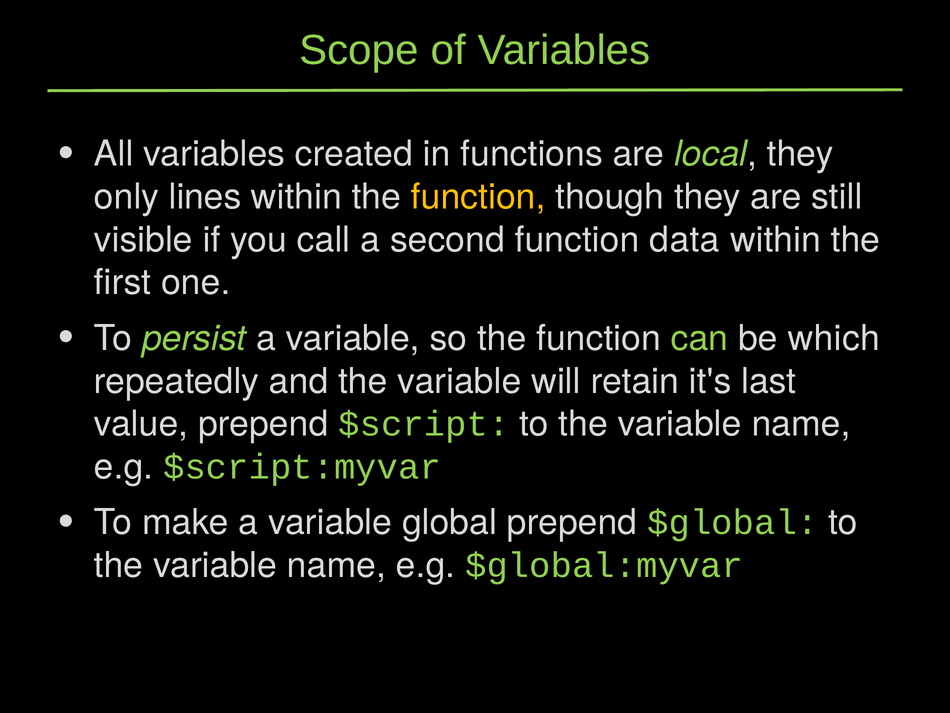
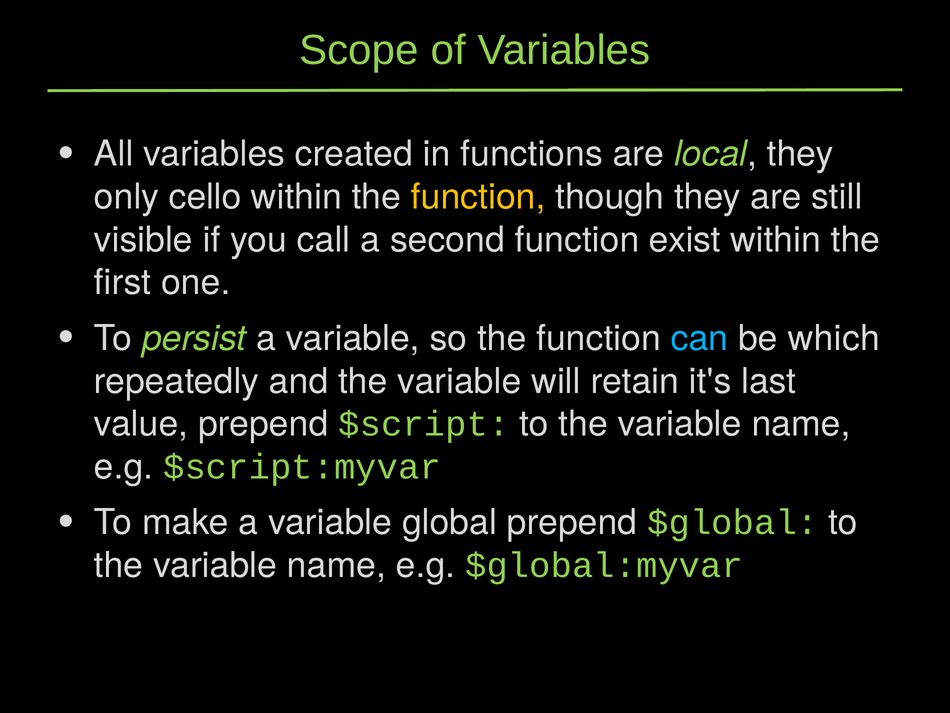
lines: lines -> cello
data: data -> exist
can colour: light green -> light blue
